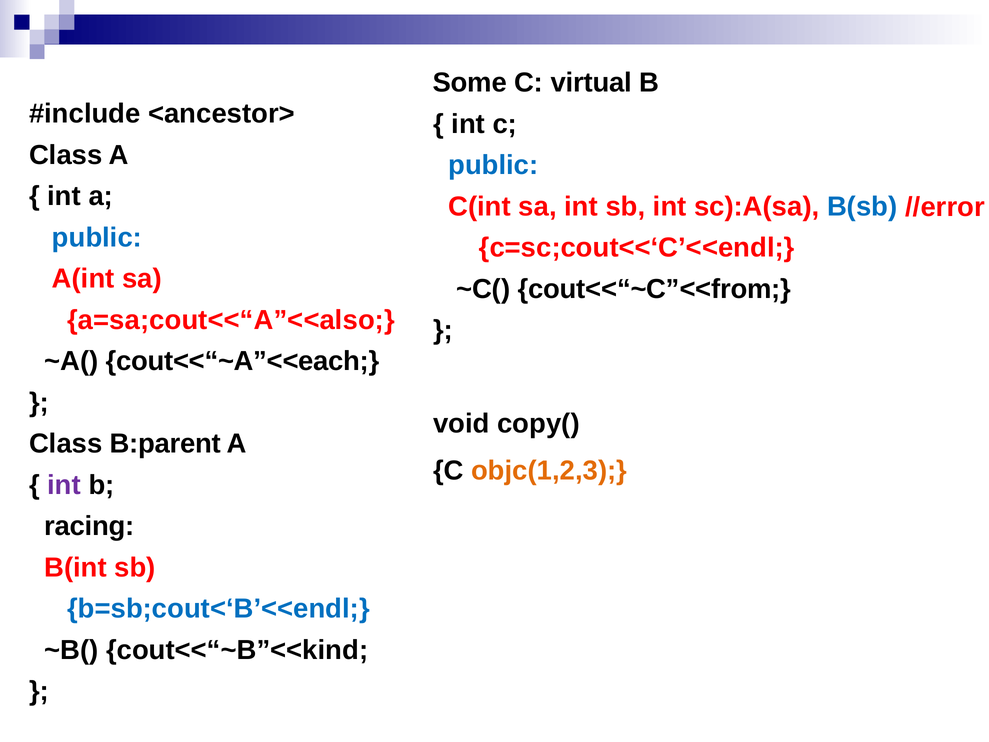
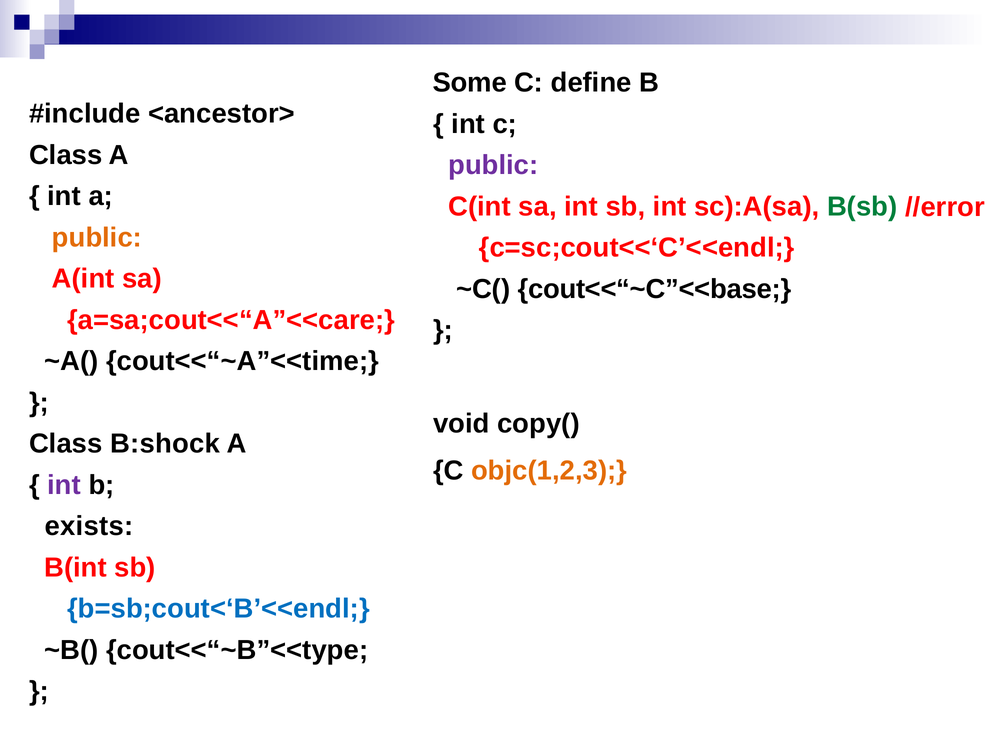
virtual: virtual -> define
public at (493, 165) colour: blue -> purple
B(sb colour: blue -> green
public at (97, 237) colour: blue -> orange
cout<<“~C”<<from: cout<<“~C”<<from -> cout<<“~C”<<base
a=sa;cout<<“A”<<also: a=sa;cout<<“A”<<also -> a=sa;cout<<“A”<<care
cout<<“~A”<<each: cout<<“~A”<<each -> cout<<“~A”<<time
B:parent: B:parent -> B:shock
racing: racing -> exists
cout<<“~B”<<kind: cout<<“~B”<<kind -> cout<<“~B”<<type
